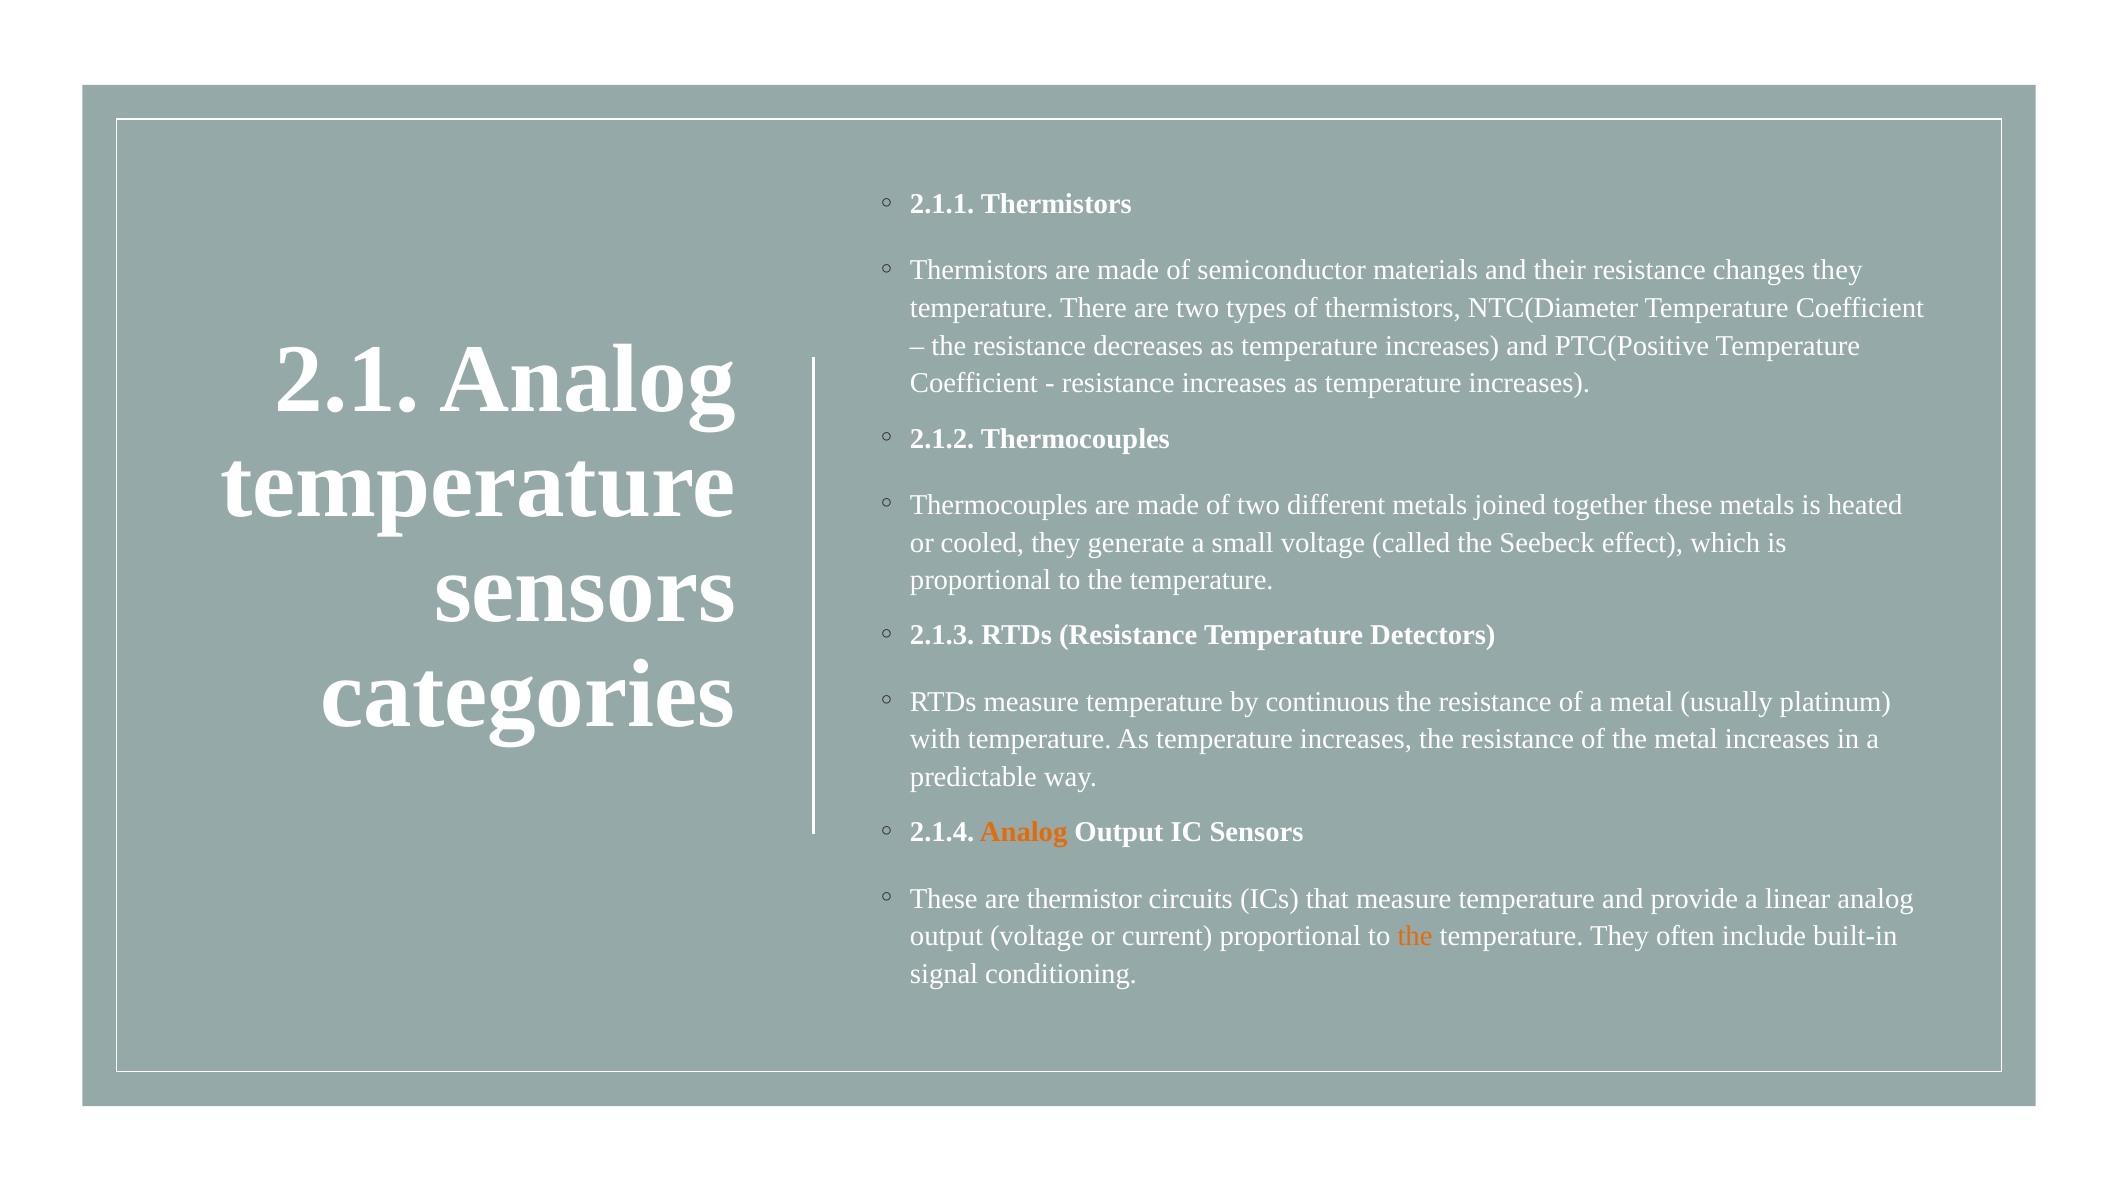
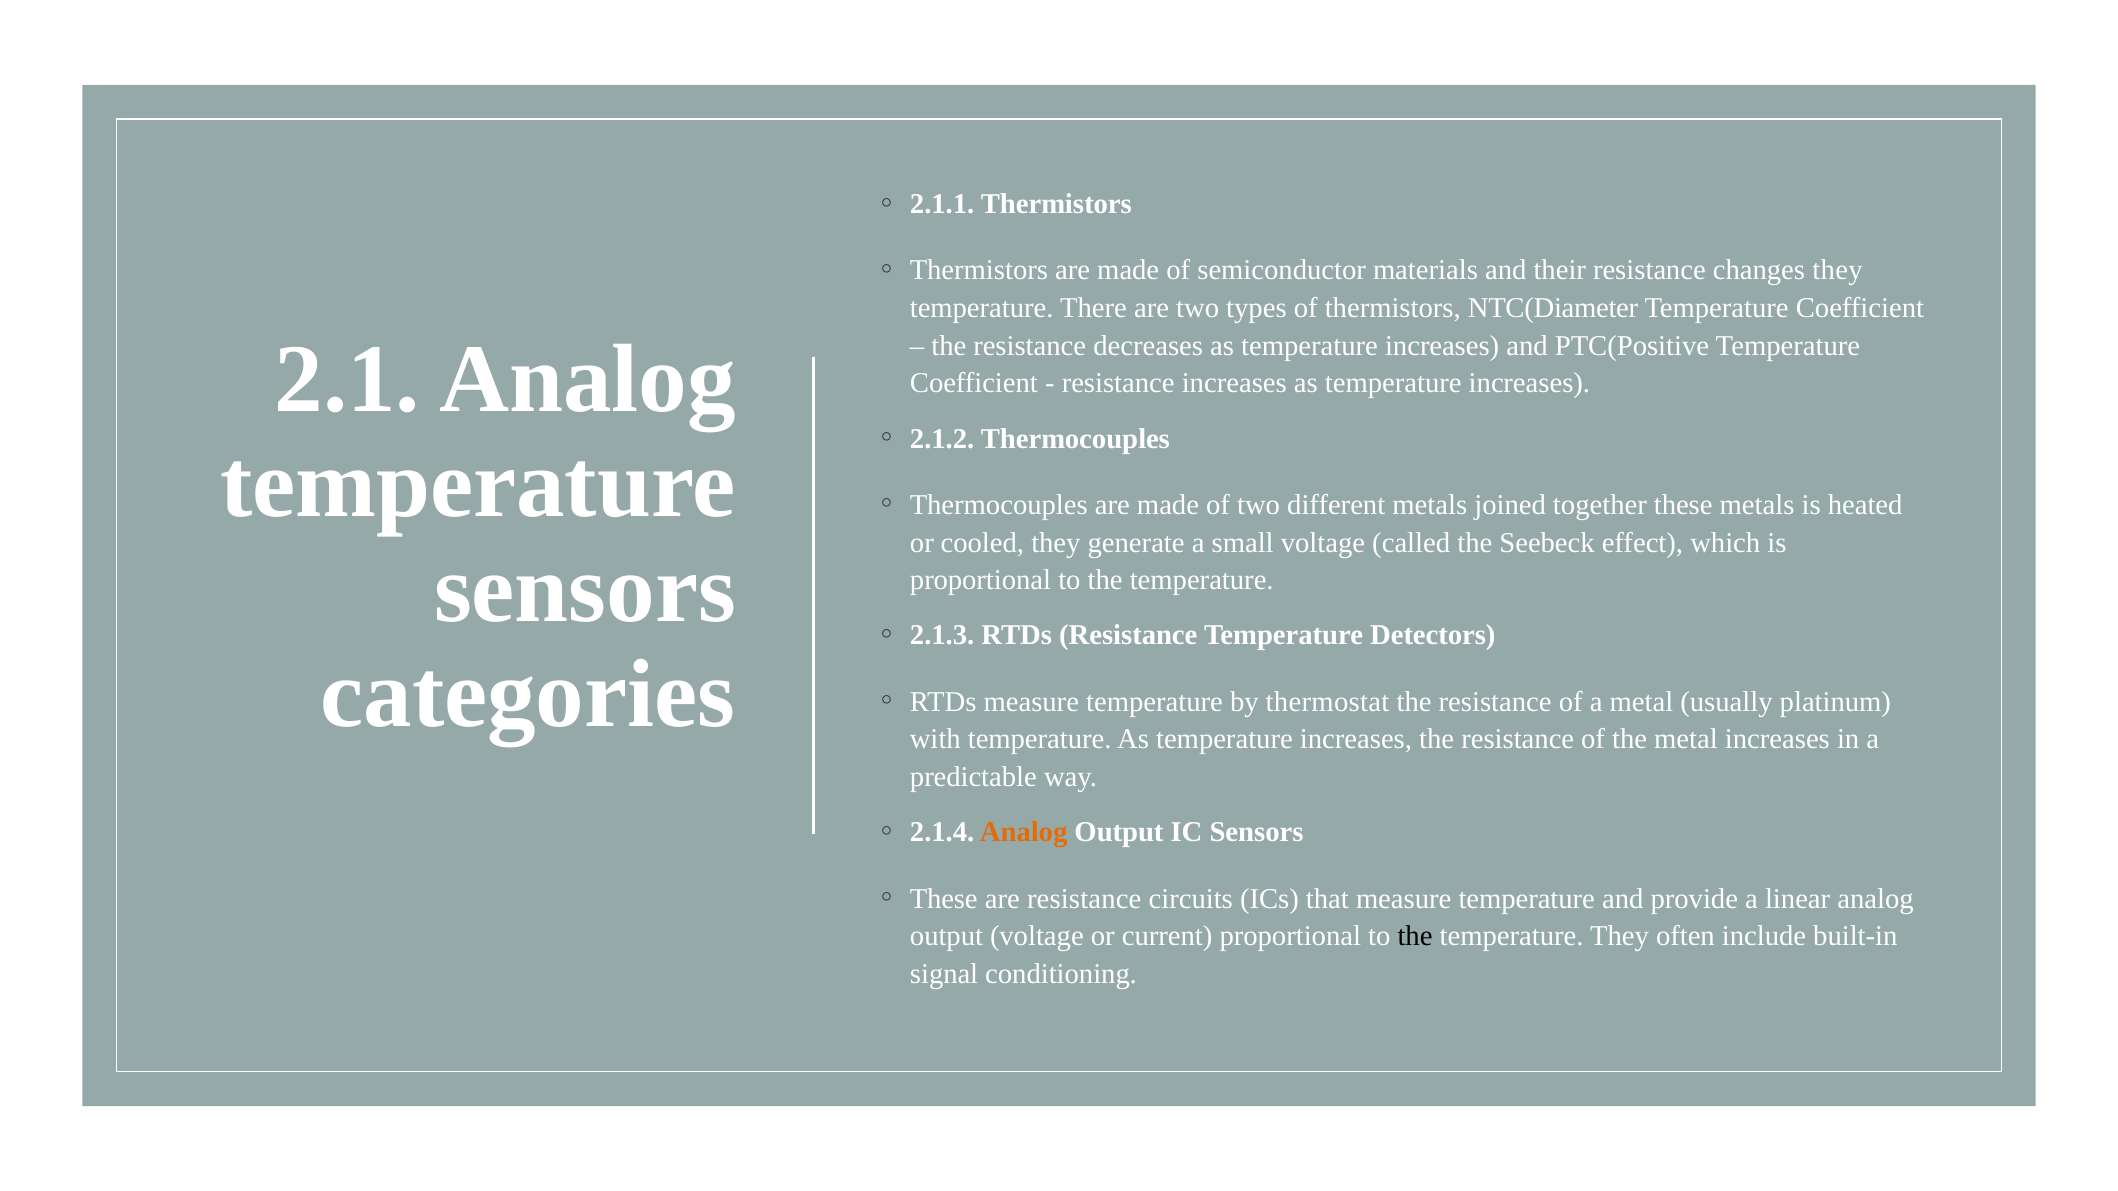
continuous: continuous -> thermostat
are thermistor: thermistor -> resistance
the at (1415, 937) colour: orange -> black
